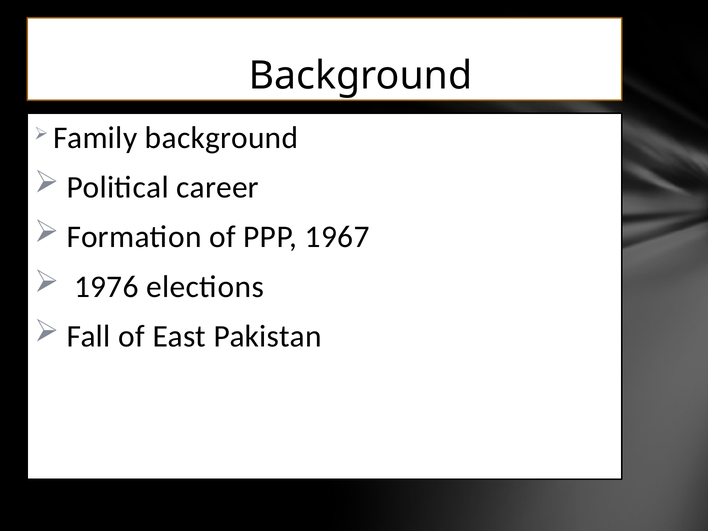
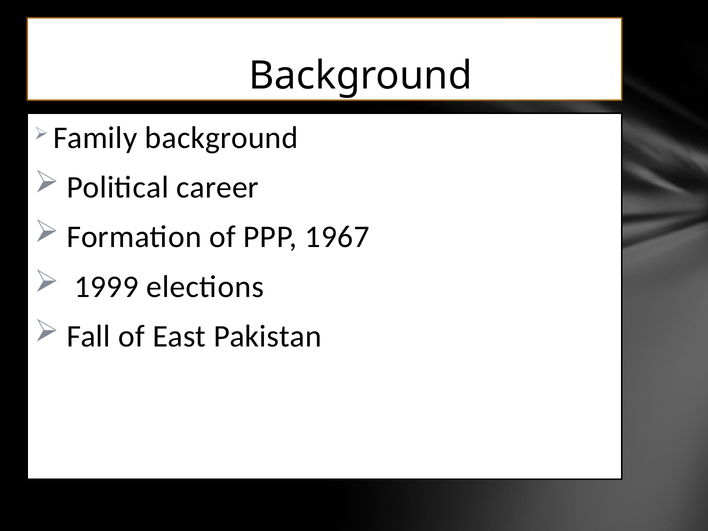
1976: 1976 -> 1999
